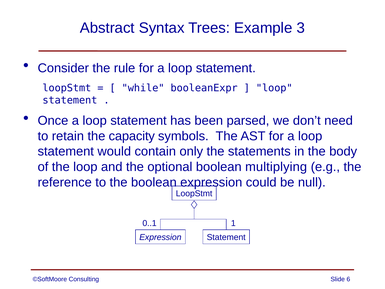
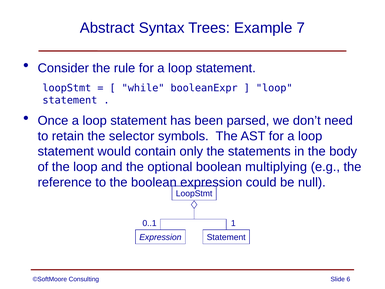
3: 3 -> 7
capacity: capacity -> selector
